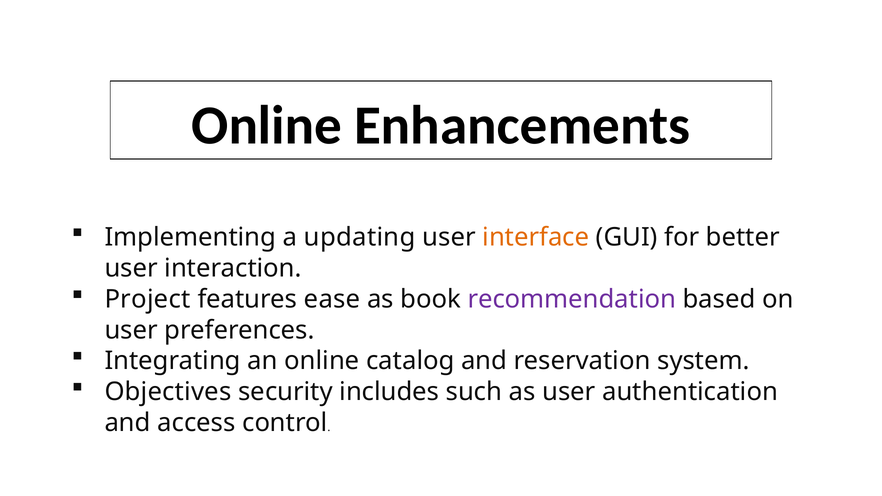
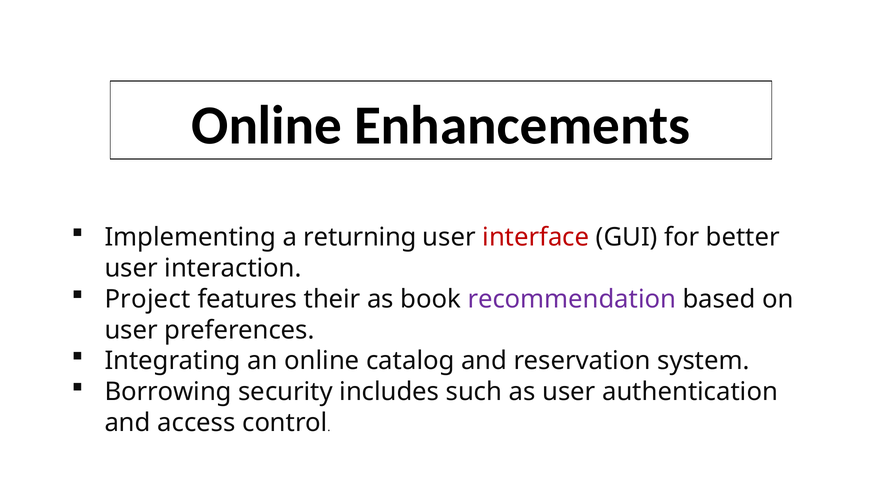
updating: updating -> returning
interface colour: orange -> red
ease: ease -> their
Objectives: Objectives -> Borrowing
